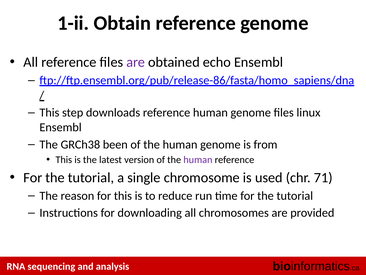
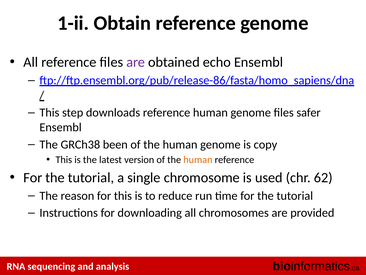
linux: linux -> safer
from: from -> copy
human at (198, 160) colour: purple -> orange
71: 71 -> 62
